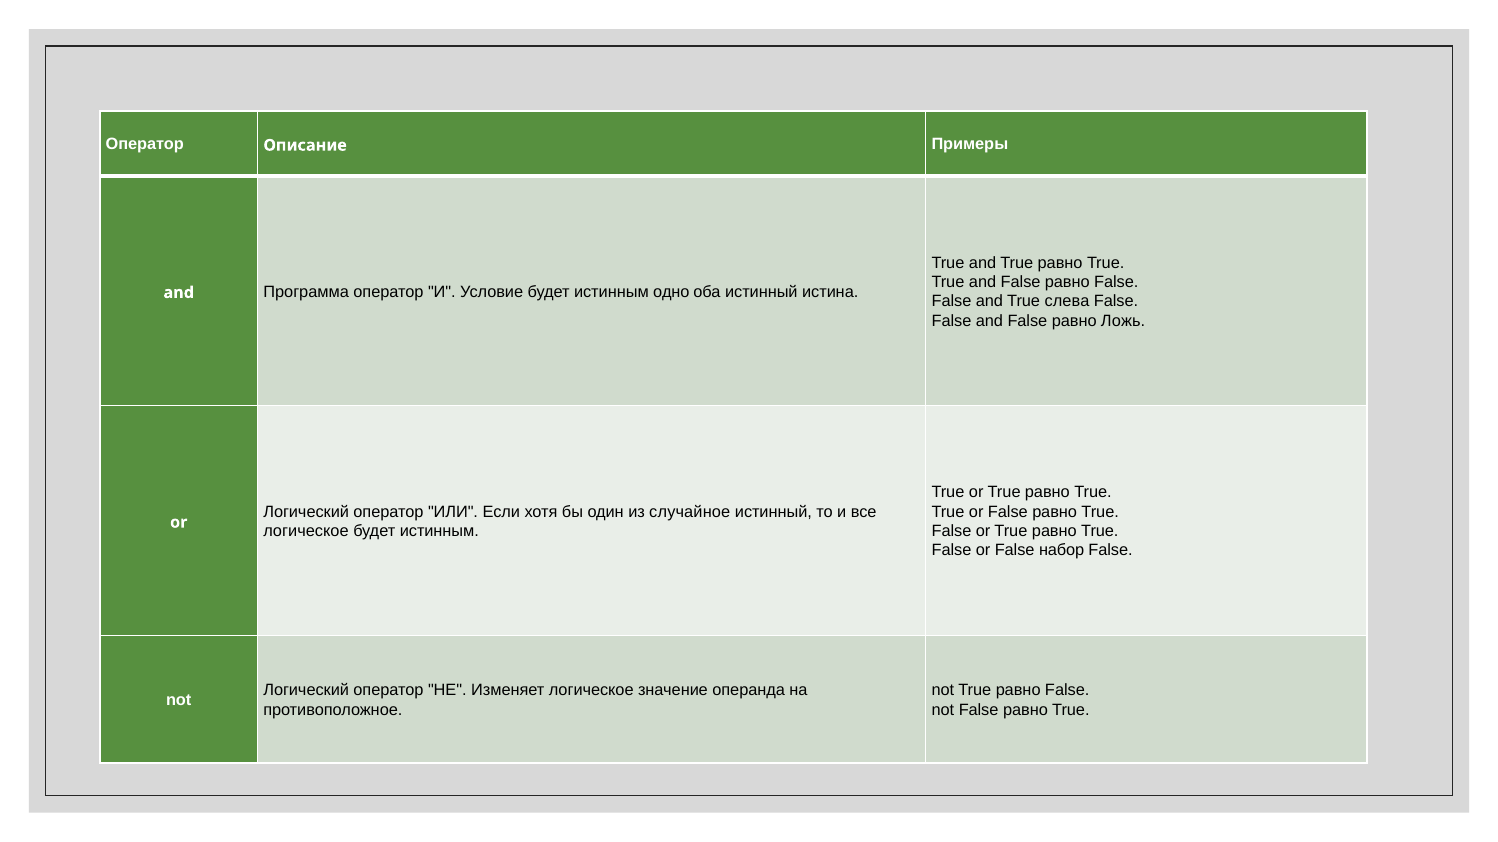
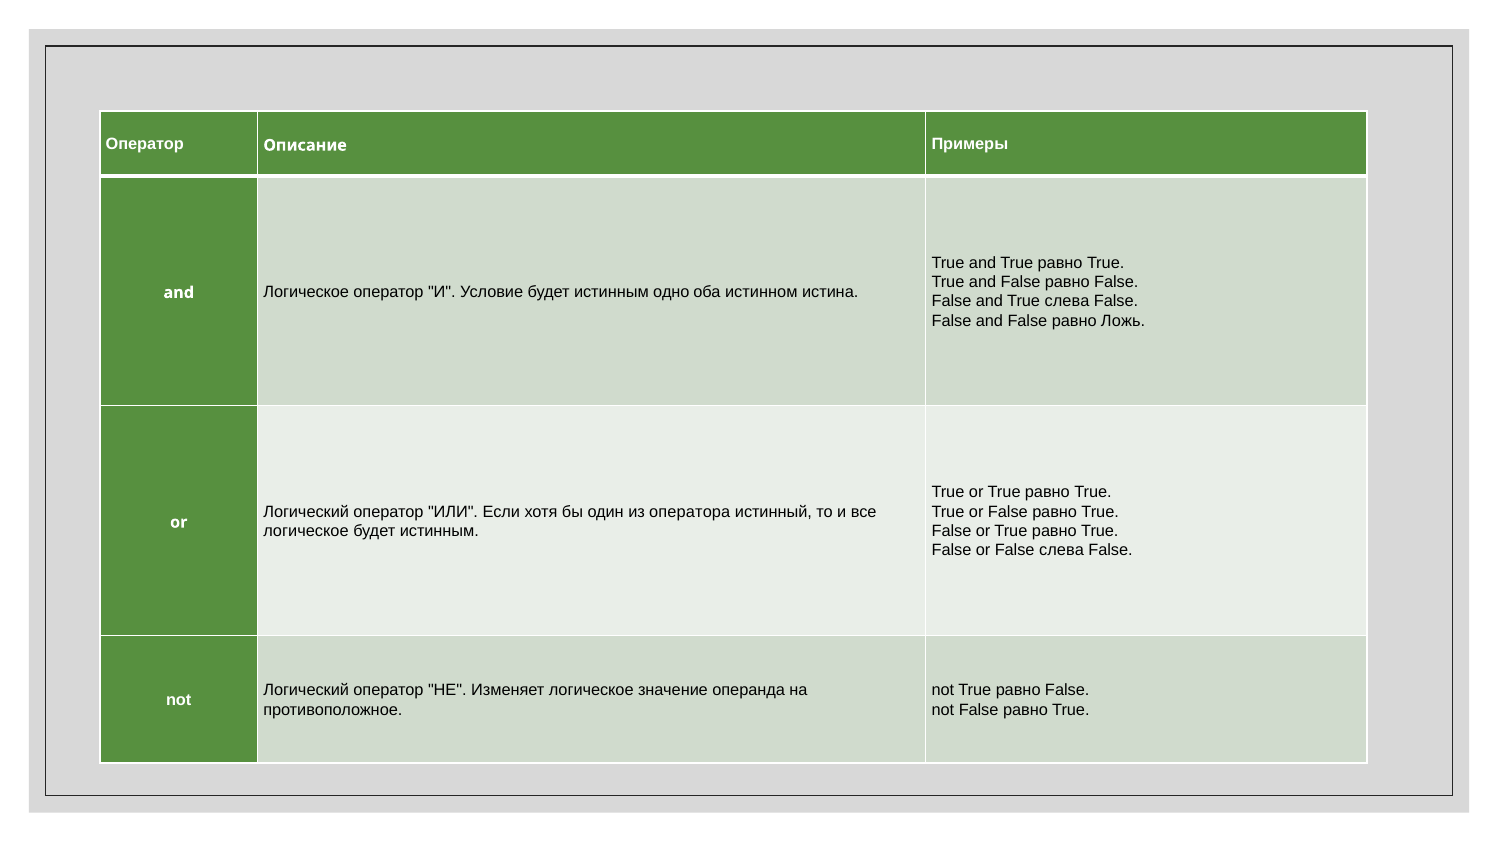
and Программа: Программа -> Логическое
оба истинный: истинный -> истинном
случайное: случайное -> оператора
False набор: набор -> слева
